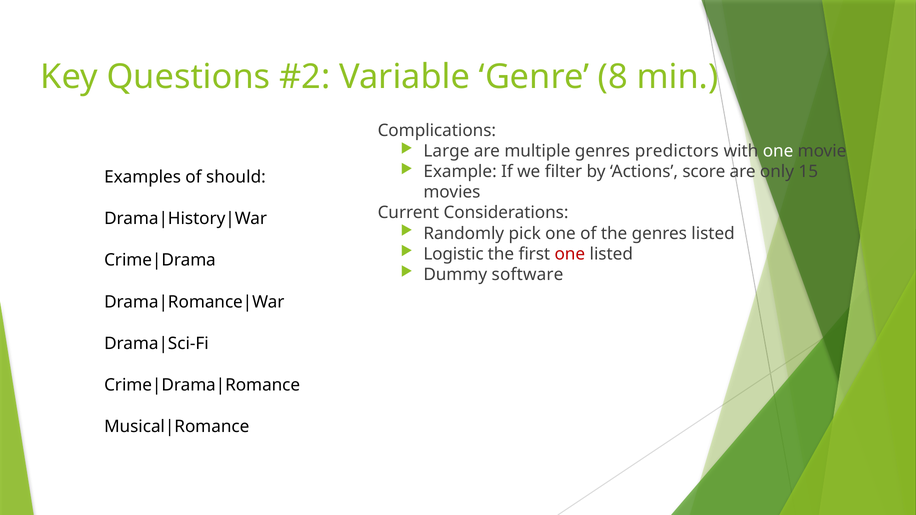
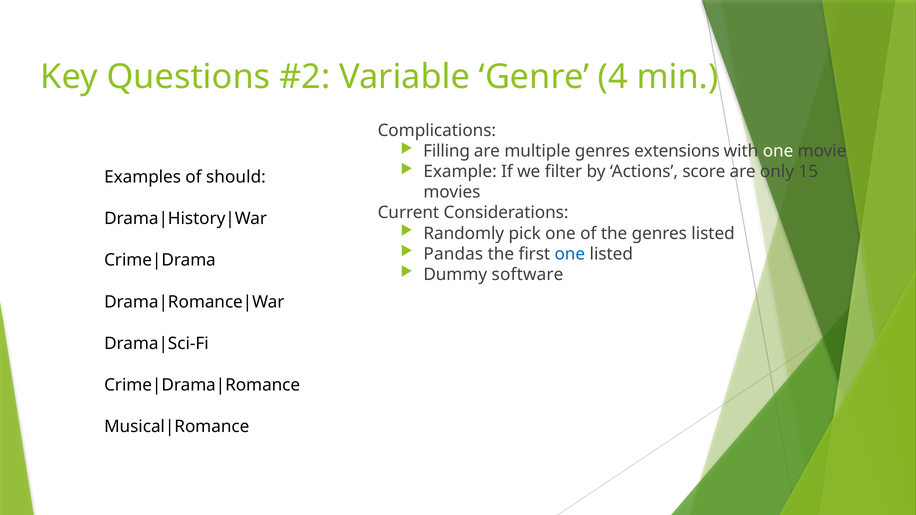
8: 8 -> 4
Large: Large -> Filling
predictors: predictors -> extensions
Logistic: Logistic -> Pandas
one at (570, 254) colour: red -> blue
